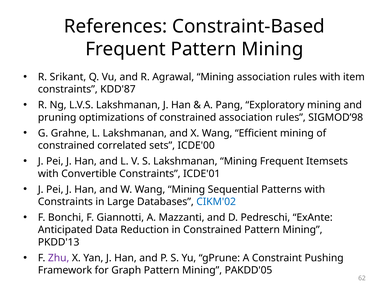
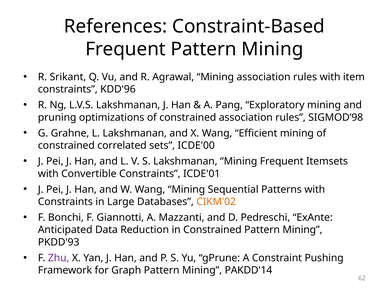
KDD'87: KDD'87 -> KDD'96
CIKM'02 colour: blue -> orange
PKDD'13: PKDD'13 -> PKDD'93
PAKDD'05: PAKDD'05 -> PAKDD'14
